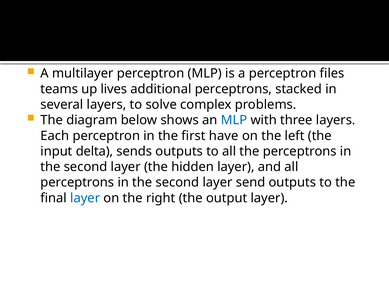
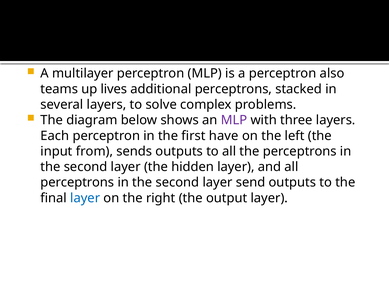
files: files -> also
MLP at (234, 120) colour: blue -> purple
delta: delta -> from
